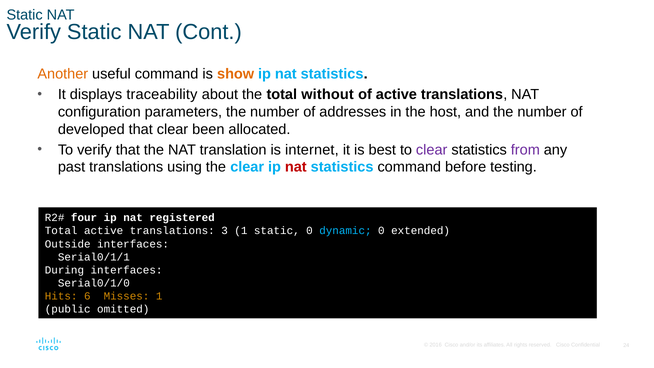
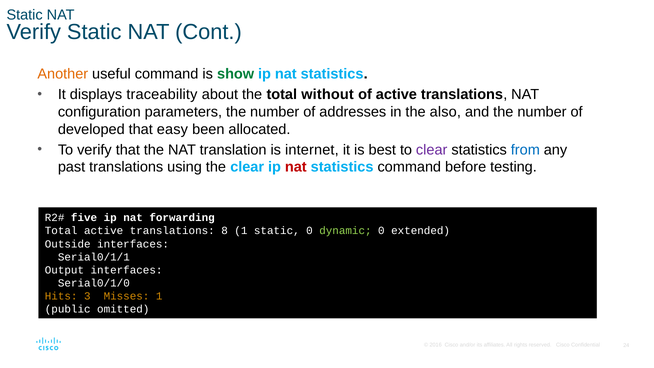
show colour: orange -> green
host: host -> also
that clear: clear -> easy
from colour: purple -> blue
four: four -> five
registered: registered -> forwarding
3: 3 -> 8
dynamic colour: light blue -> light green
During: During -> Output
6: 6 -> 3
